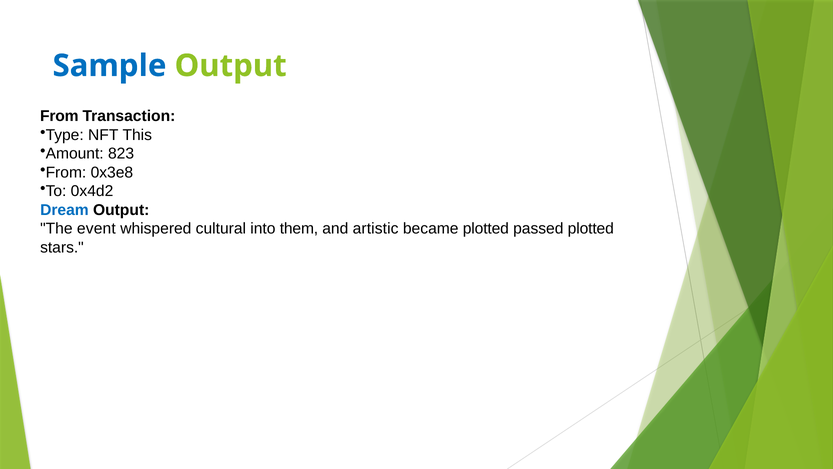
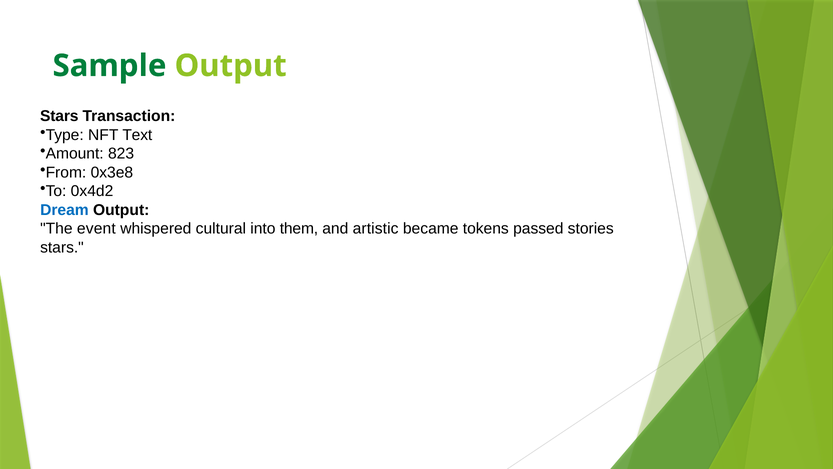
Sample colour: blue -> green
From at (59, 116): From -> Stars
This: This -> Text
became plotted: plotted -> tokens
passed plotted: plotted -> stories
